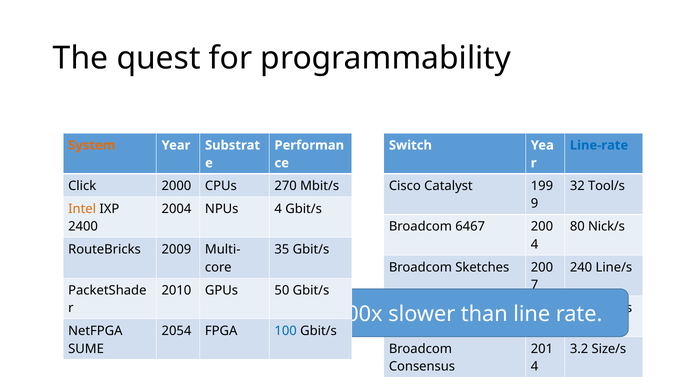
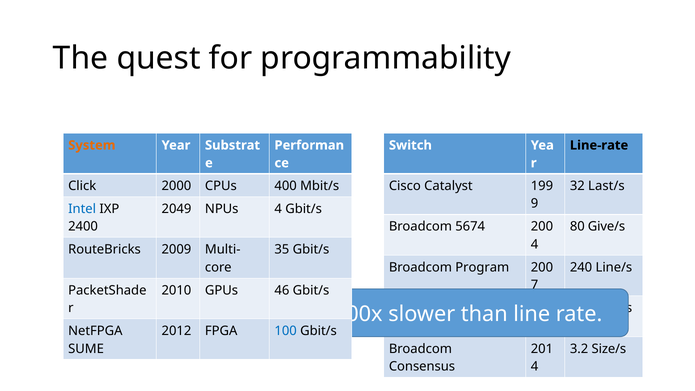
Line-rate colour: blue -> black
270: 270 -> 400
Tool/s: Tool/s -> Last/s
Intel colour: orange -> blue
2004: 2004 -> 2049
6467: 6467 -> 5674
Nick/s: Nick/s -> Give/s
Sketches: Sketches -> Program
50: 50 -> 46
2054: 2054 -> 2012
